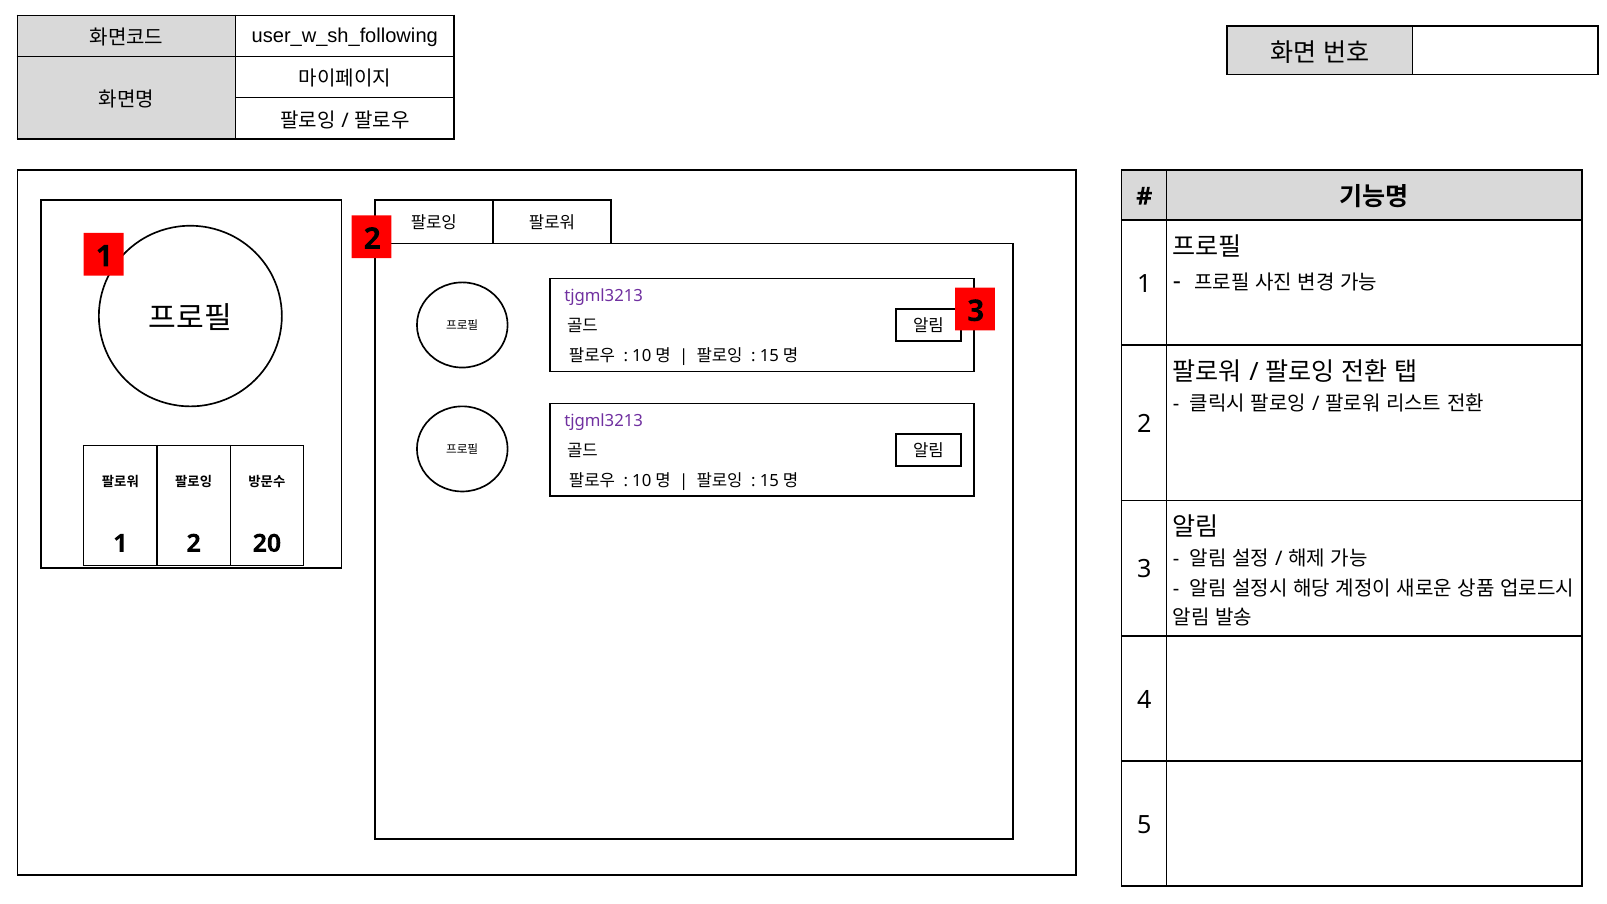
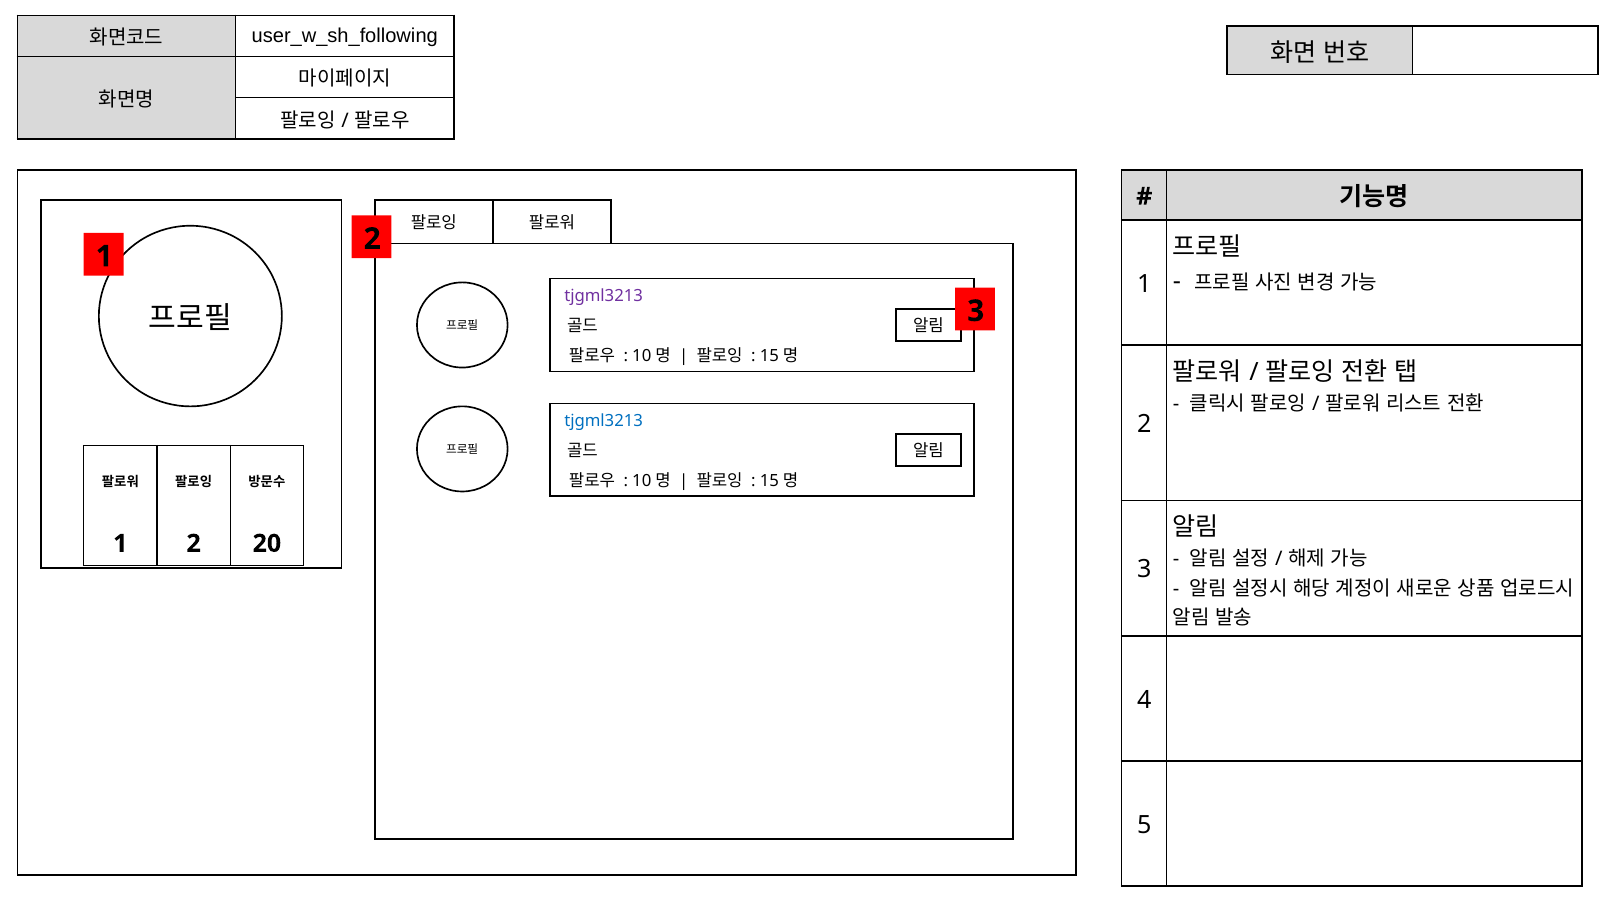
tjgml3213 at (604, 421) colour: purple -> blue
